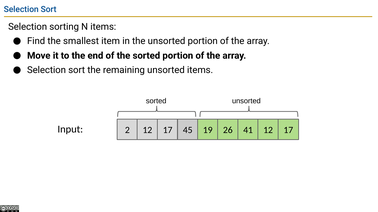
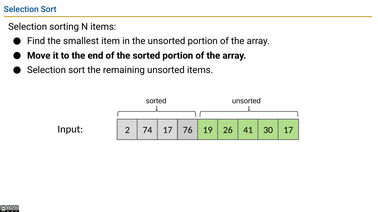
2 12: 12 -> 74
45: 45 -> 76
41 12: 12 -> 30
